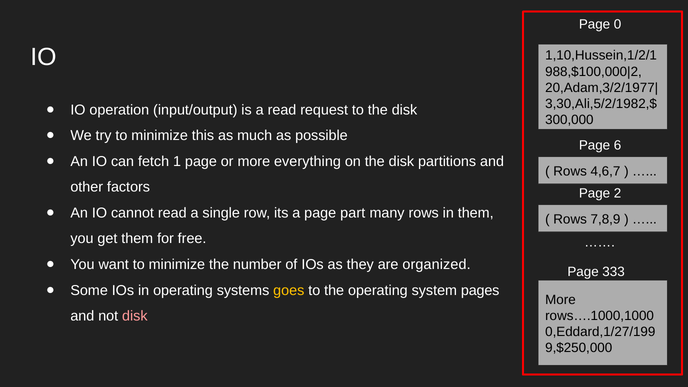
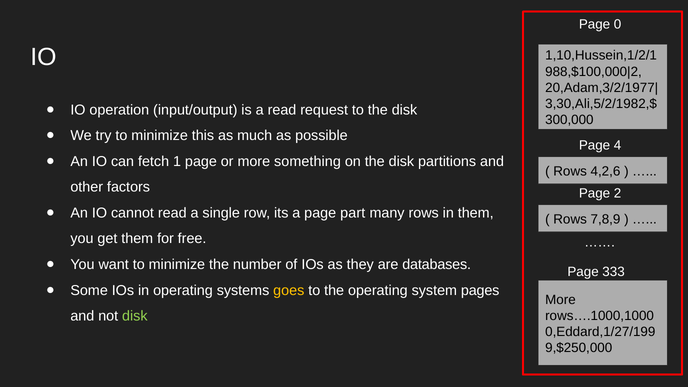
6: 6 -> 4
everything: everything -> something
4,6,7: 4,6,7 -> 4,2,6
organized: organized -> databases
disk at (135, 316) colour: pink -> light green
